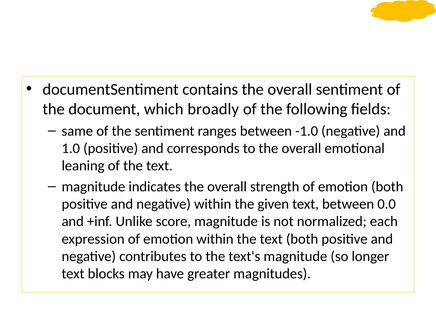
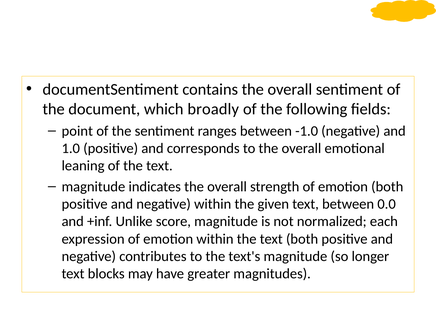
same: same -> point
